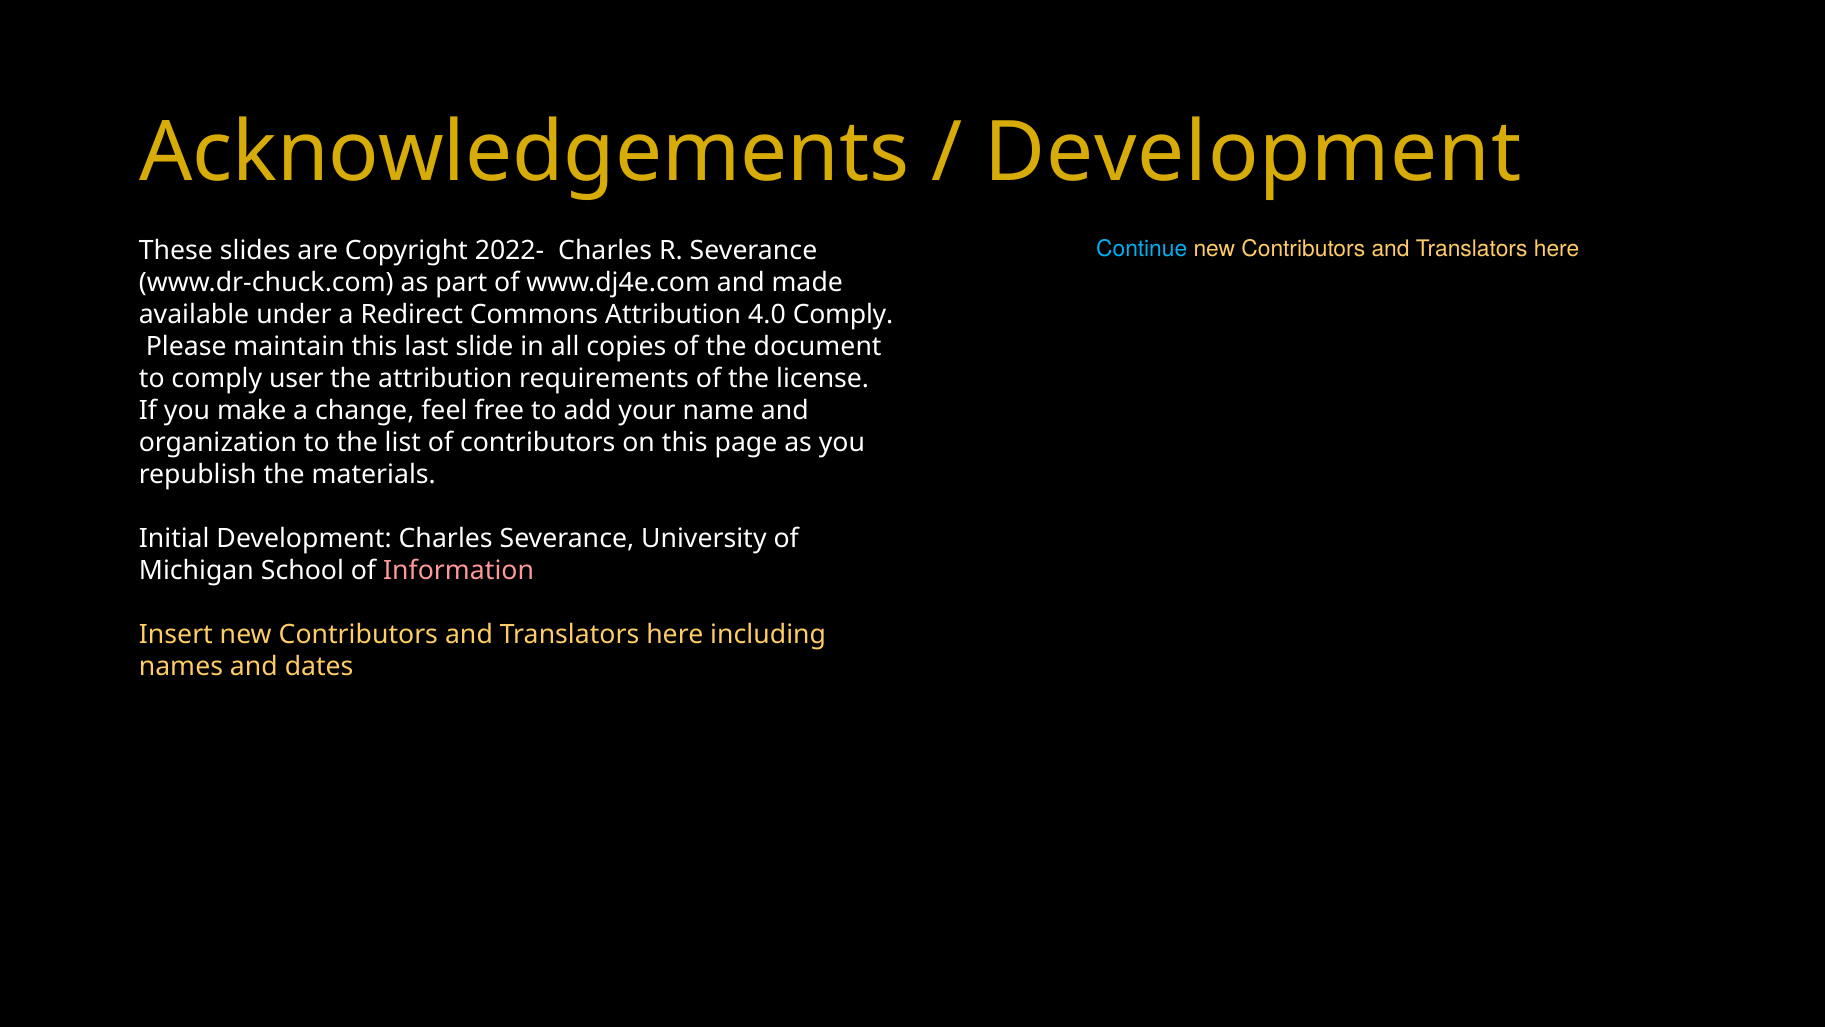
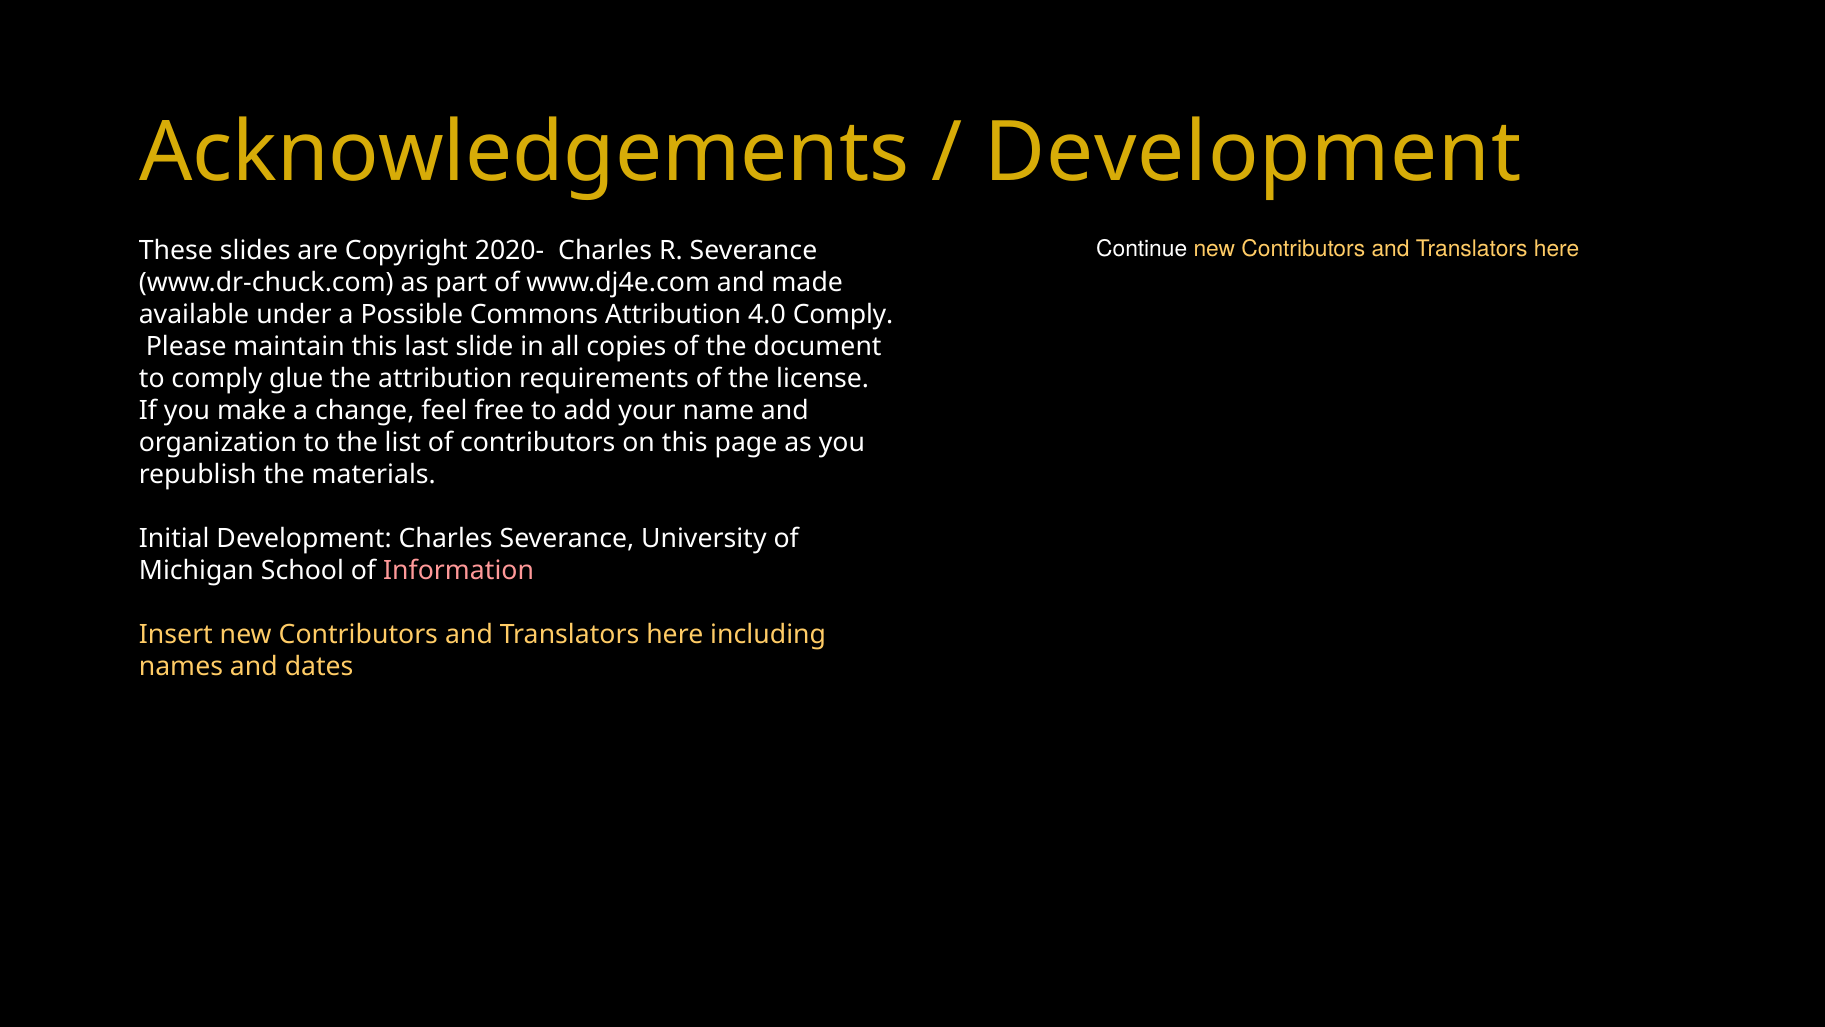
Continue colour: light blue -> white
2022-: 2022- -> 2020-
Redirect: Redirect -> Possible
user: user -> glue
